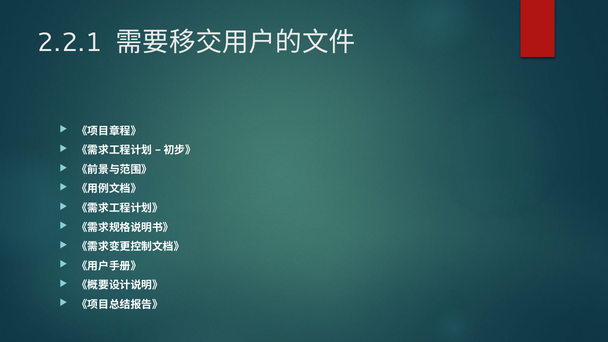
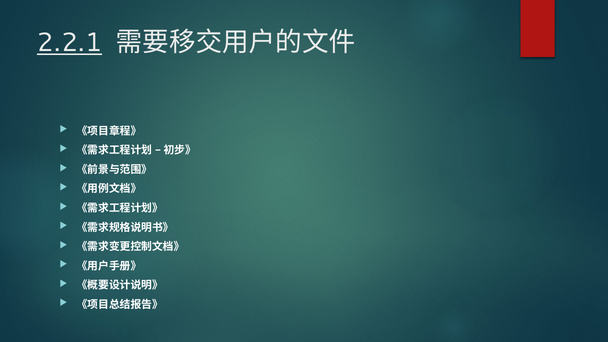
2.2.1 underline: none -> present
